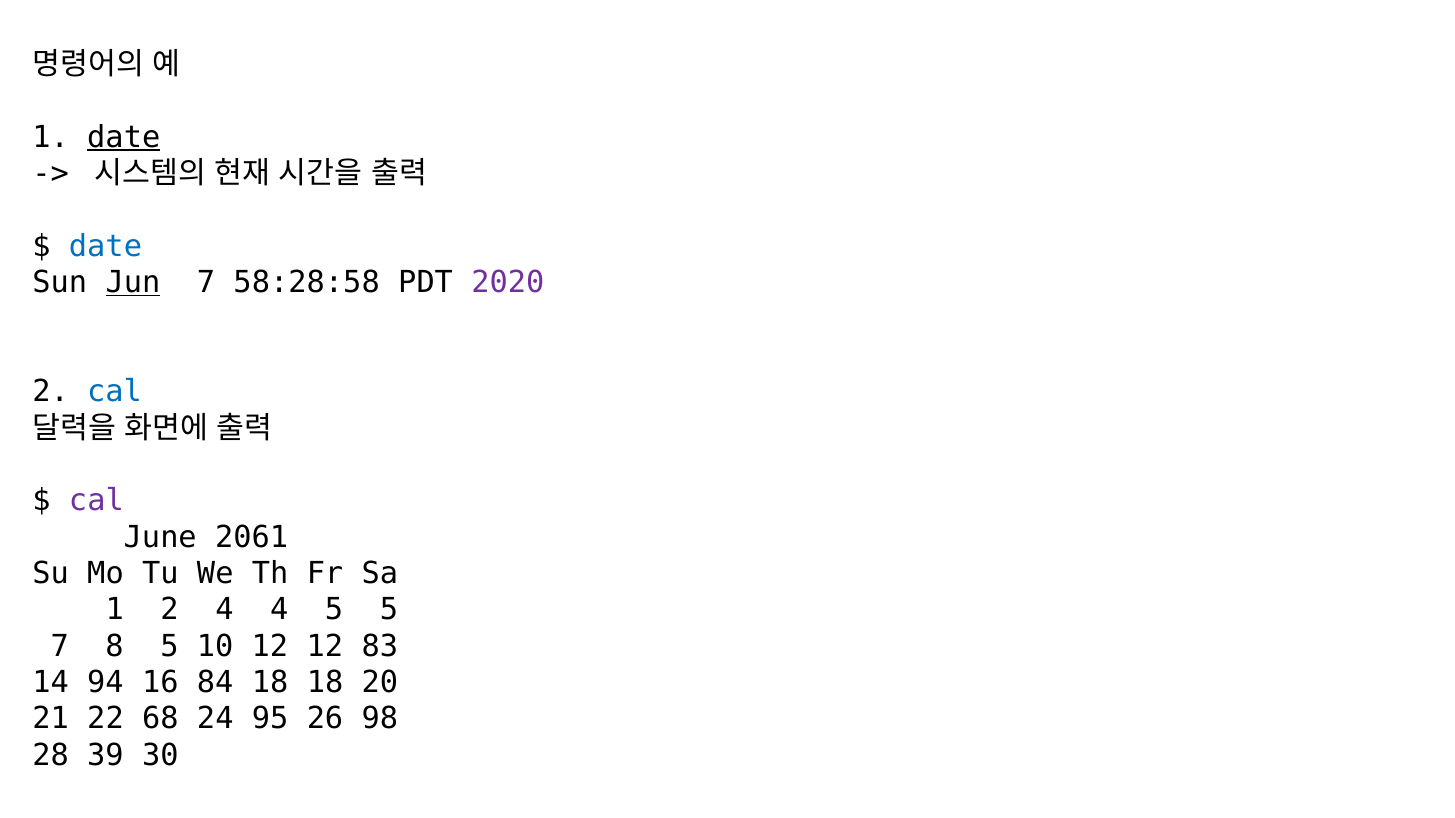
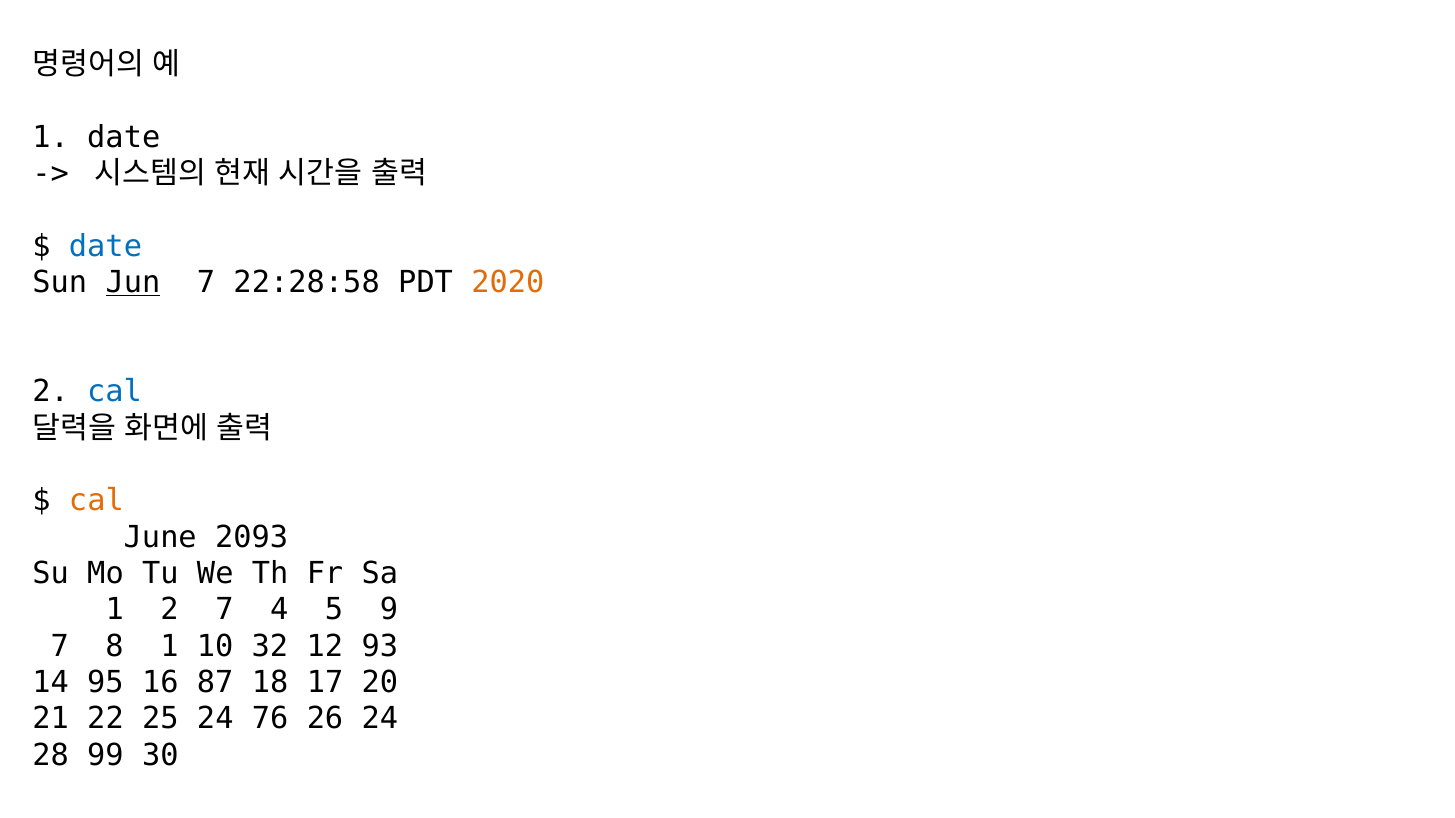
date at (124, 137) underline: present -> none
58:28:58: 58:28:58 -> 22:28:58
2020 colour: purple -> orange
cal at (96, 501) colour: purple -> orange
2061: 2061 -> 2093
2 4: 4 -> 7
5 5: 5 -> 9
8 5: 5 -> 1
10 12: 12 -> 32
83: 83 -> 93
94: 94 -> 95
84: 84 -> 87
18 18: 18 -> 17
68: 68 -> 25
95: 95 -> 76
26 98: 98 -> 24
39: 39 -> 99
